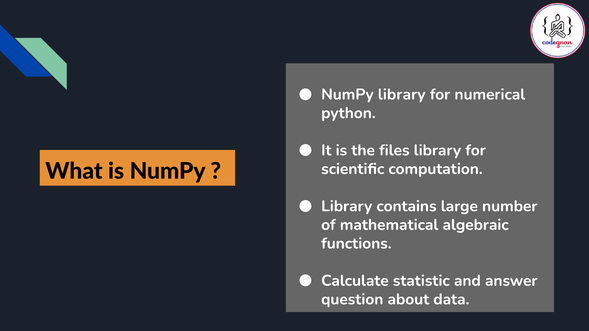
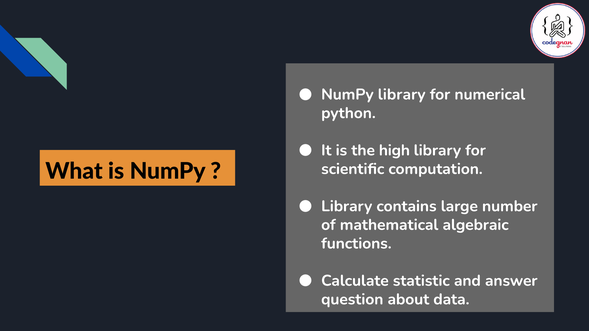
files: files -> high
